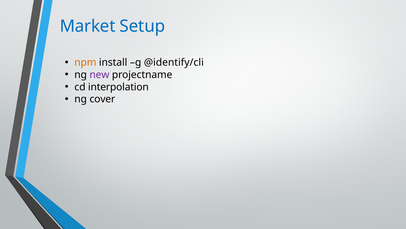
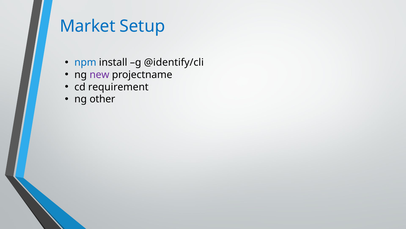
npm colour: orange -> blue
interpolation: interpolation -> requirement
cover: cover -> other
